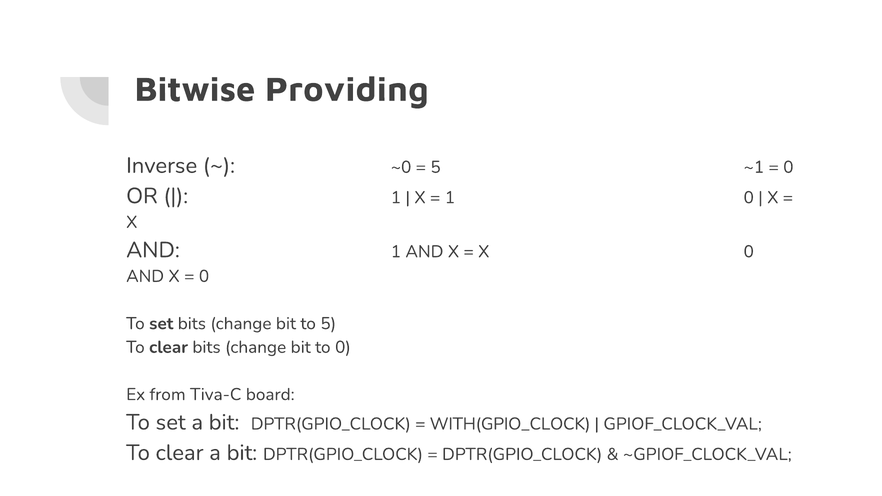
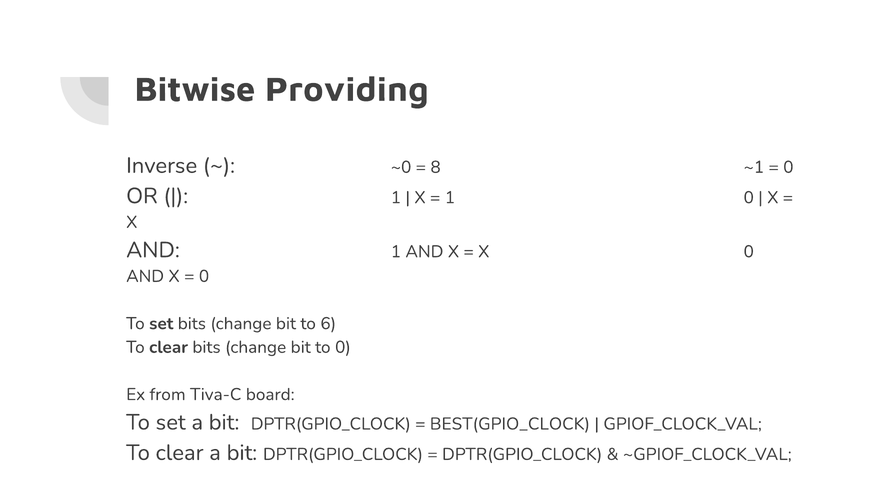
5 at (436, 167): 5 -> 8
to 5: 5 -> 6
WITH(GPIO_CLOCK: WITH(GPIO_CLOCK -> BEST(GPIO_CLOCK
